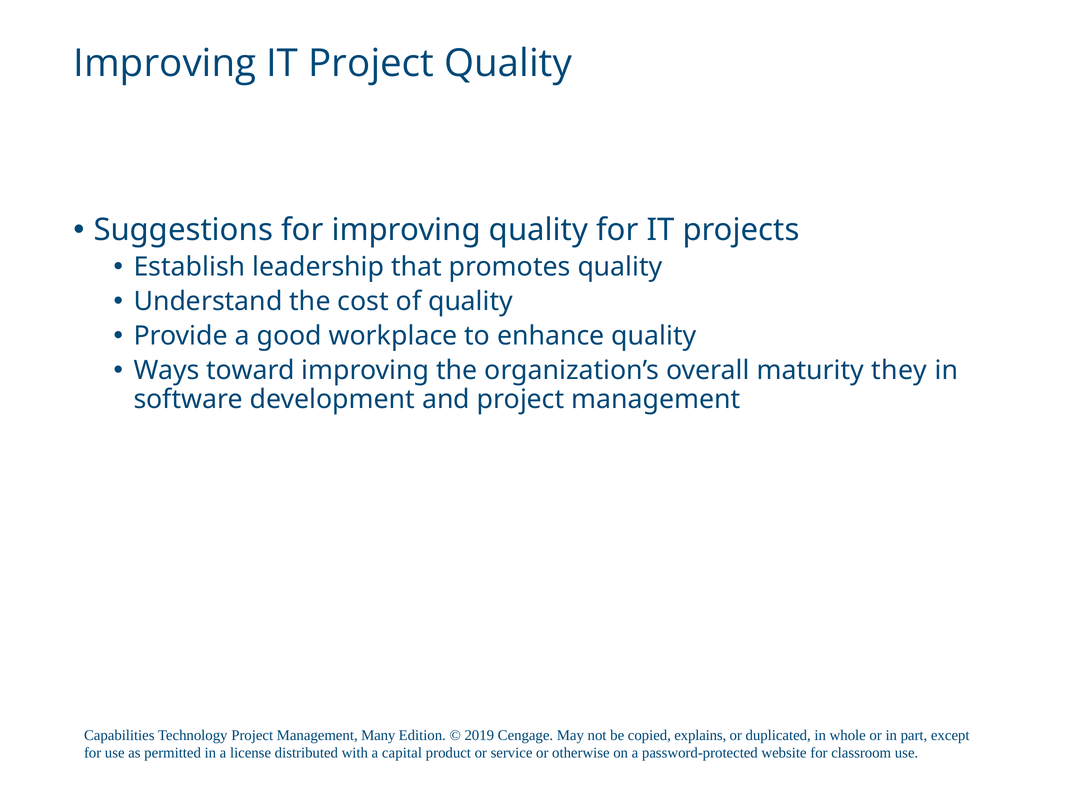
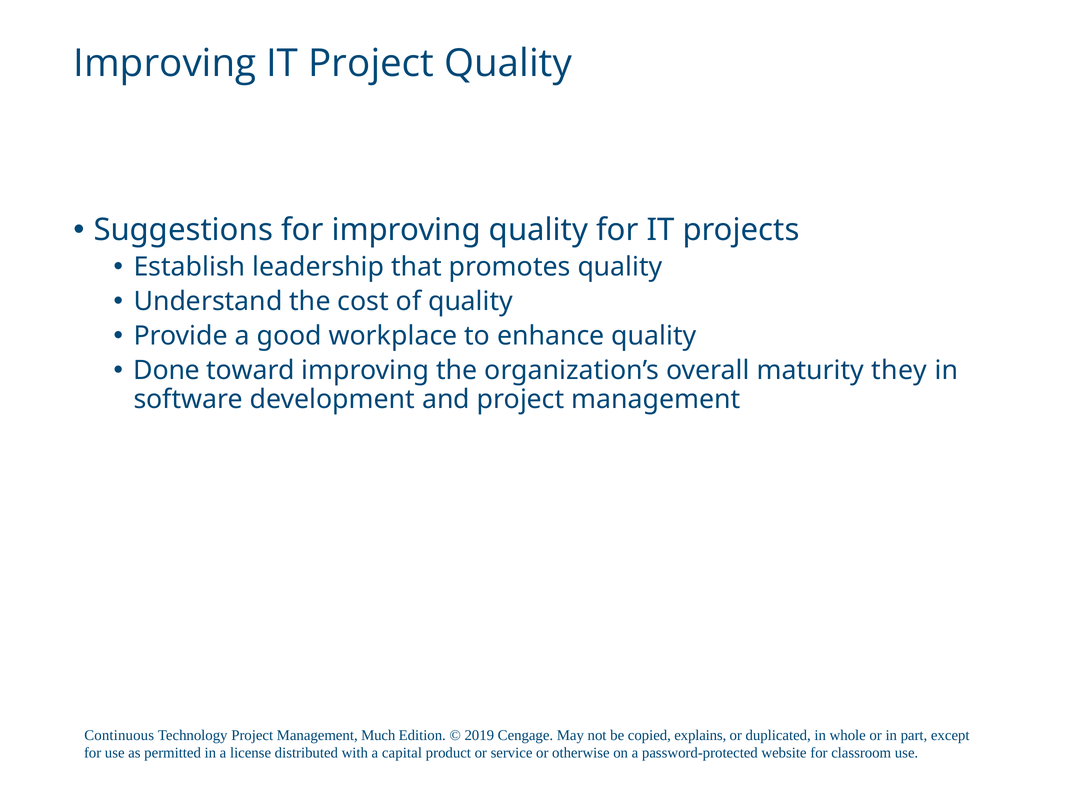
Ways: Ways -> Done
Capabilities: Capabilities -> Continuous
Many: Many -> Much
